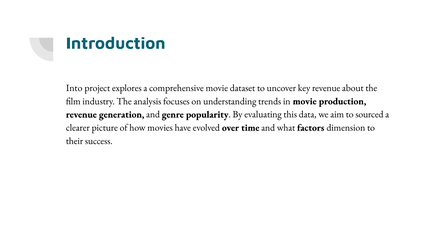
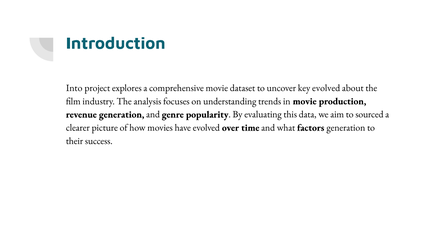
key revenue: revenue -> evolved
factors dimension: dimension -> generation
